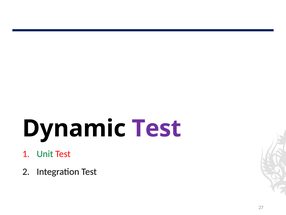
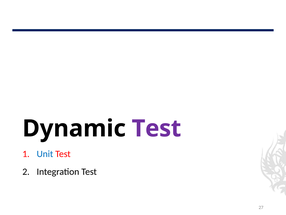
Unit colour: green -> blue
